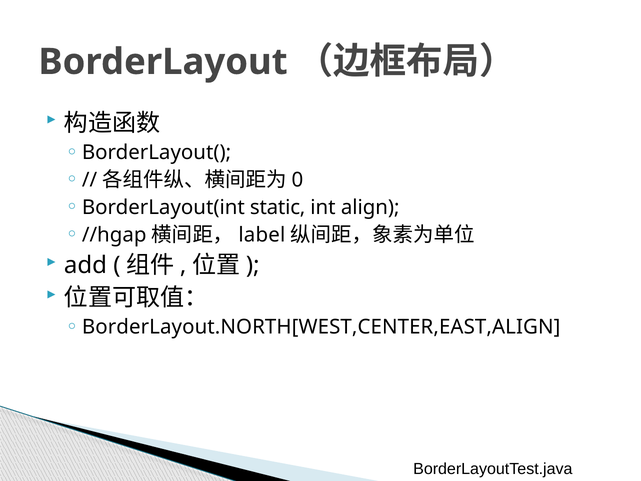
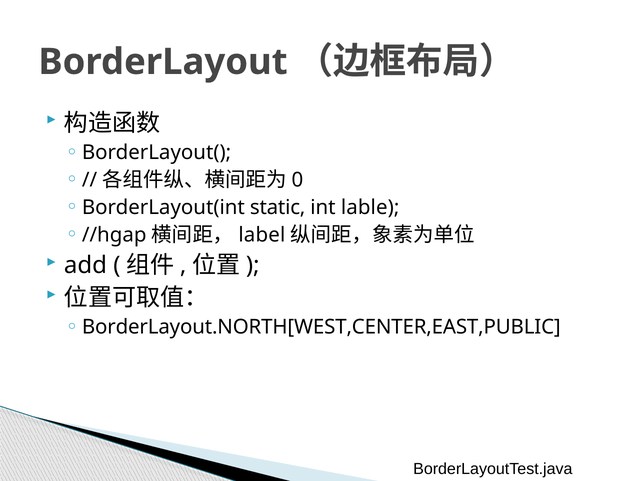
align: align -> lable
BorderLayout.NORTH[WEST,CENTER,EAST,ALIGN: BorderLayout.NORTH[WEST,CENTER,EAST,ALIGN -> BorderLayout.NORTH[WEST,CENTER,EAST,PUBLIC
